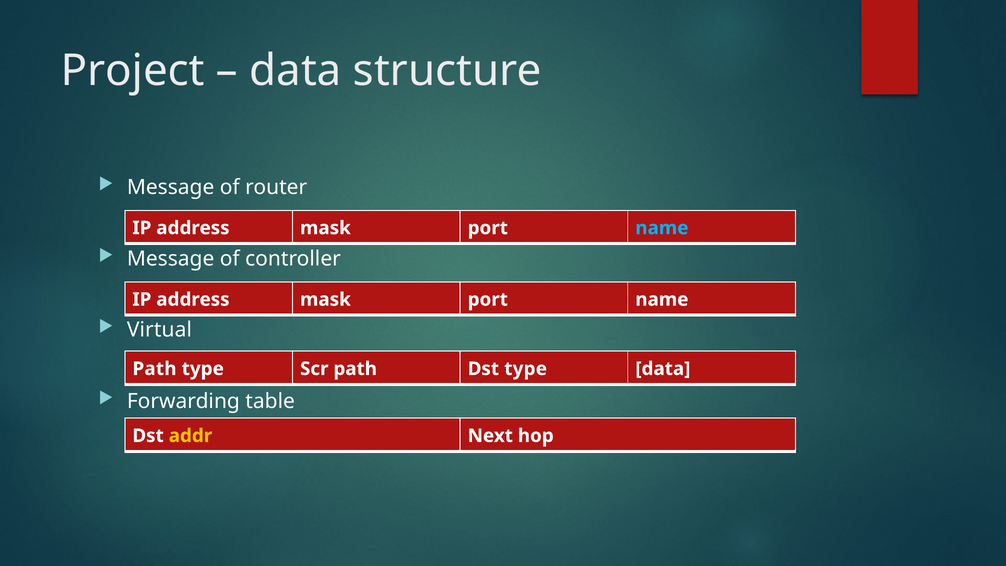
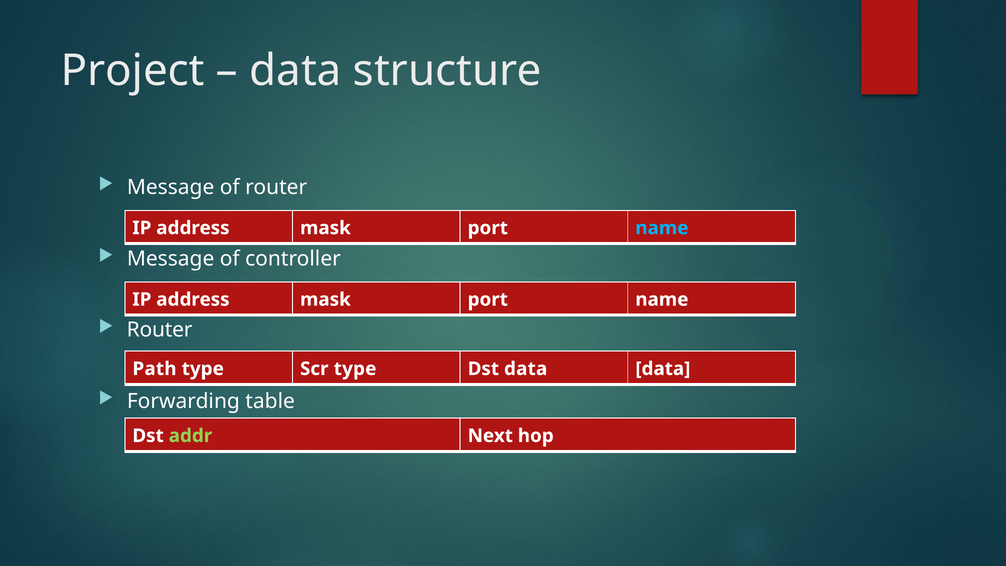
Virtual at (159, 330): Virtual -> Router
Scr path: path -> type
Dst type: type -> data
addr colour: yellow -> light green
